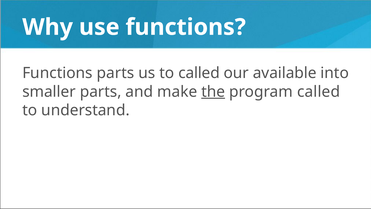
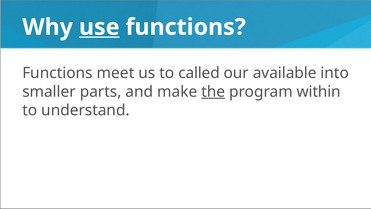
use underline: none -> present
Functions parts: parts -> meet
program called: called -> within
